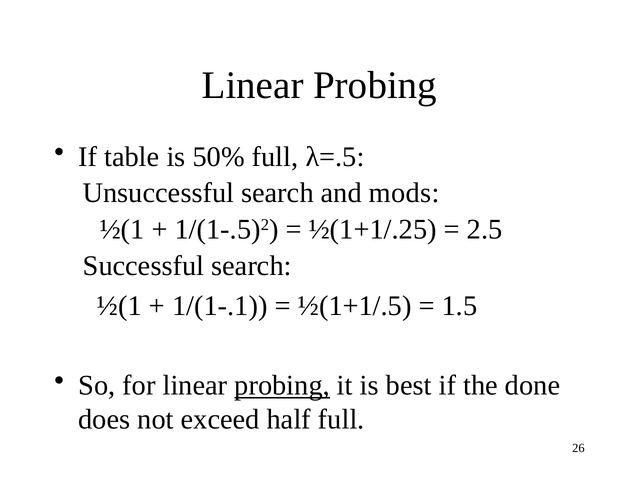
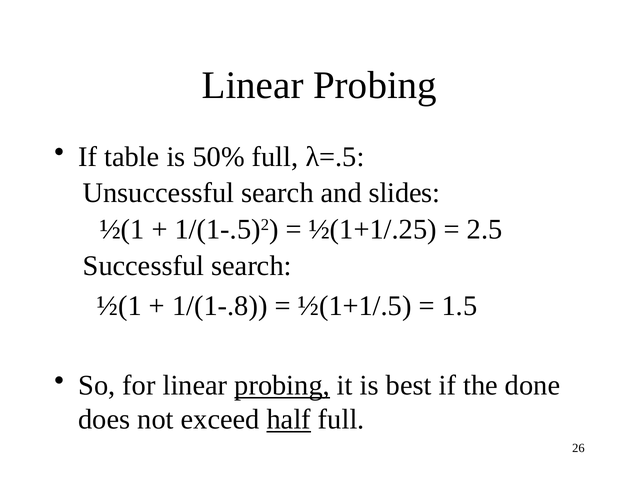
mods: mods -> slides
1/(1-.1: 1/(1-.1 -> 1/(1-.8
half underline: none -> present
